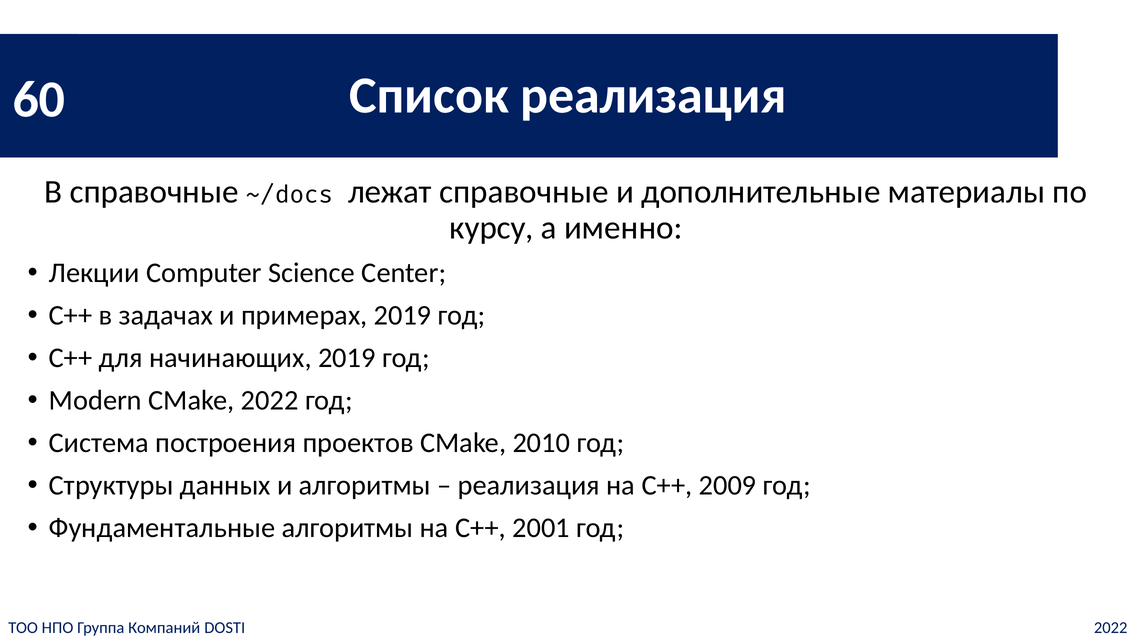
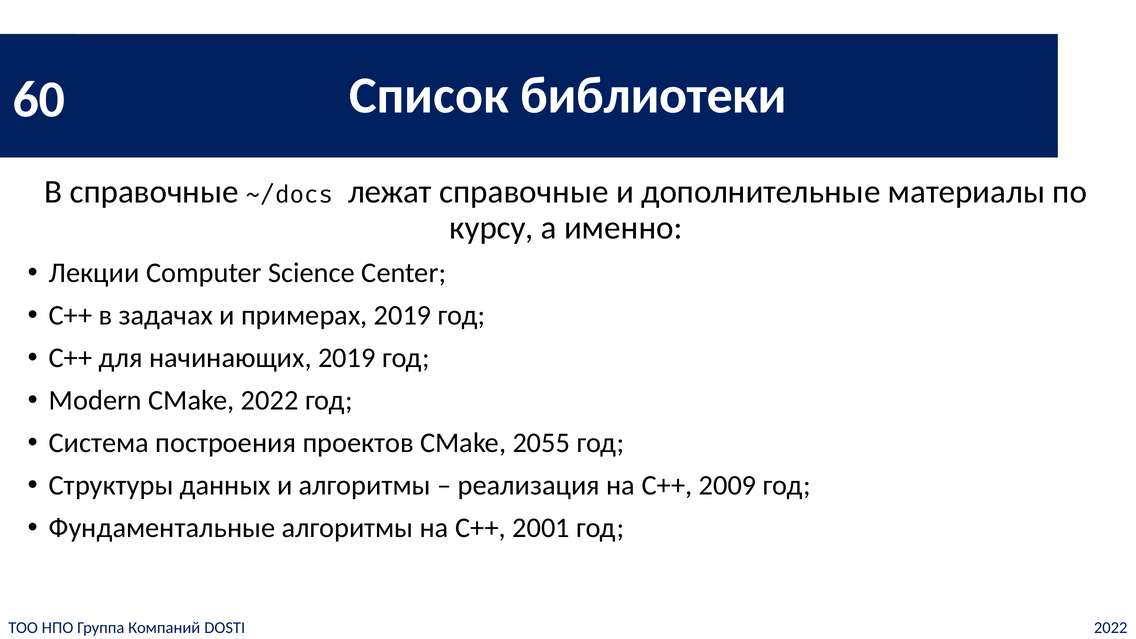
Список реализация: реализация -> библиотеки
2010: 2010 -> 2055
